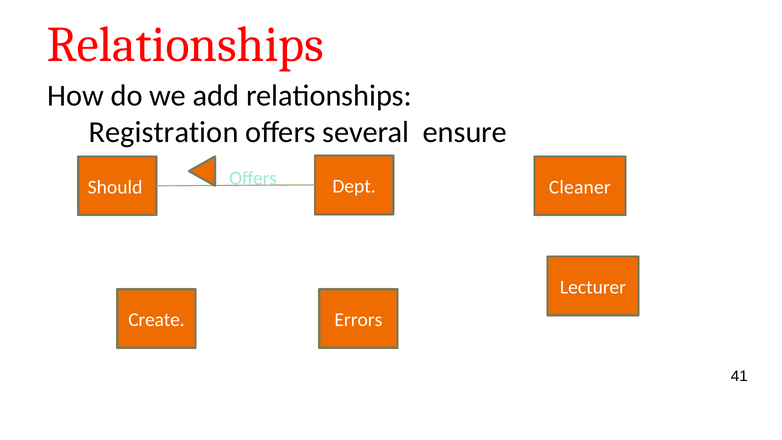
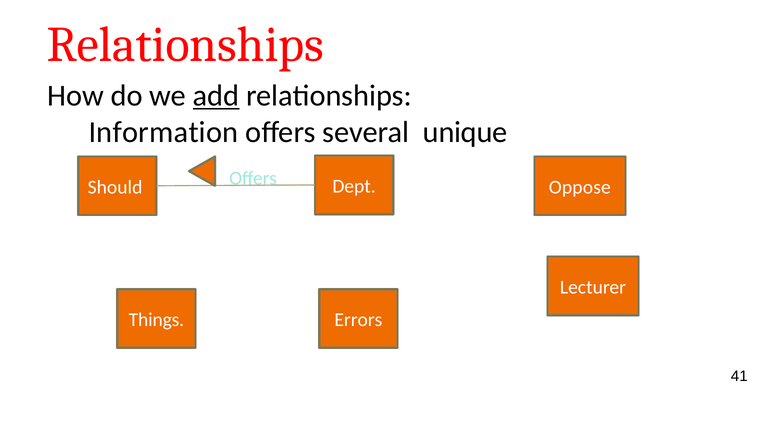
add underline: none -> present
Registration: Registration -> Information
ensure: ensure -> unique
Cleaner: Cleaner -> Oppose
Create: Create -> Things
